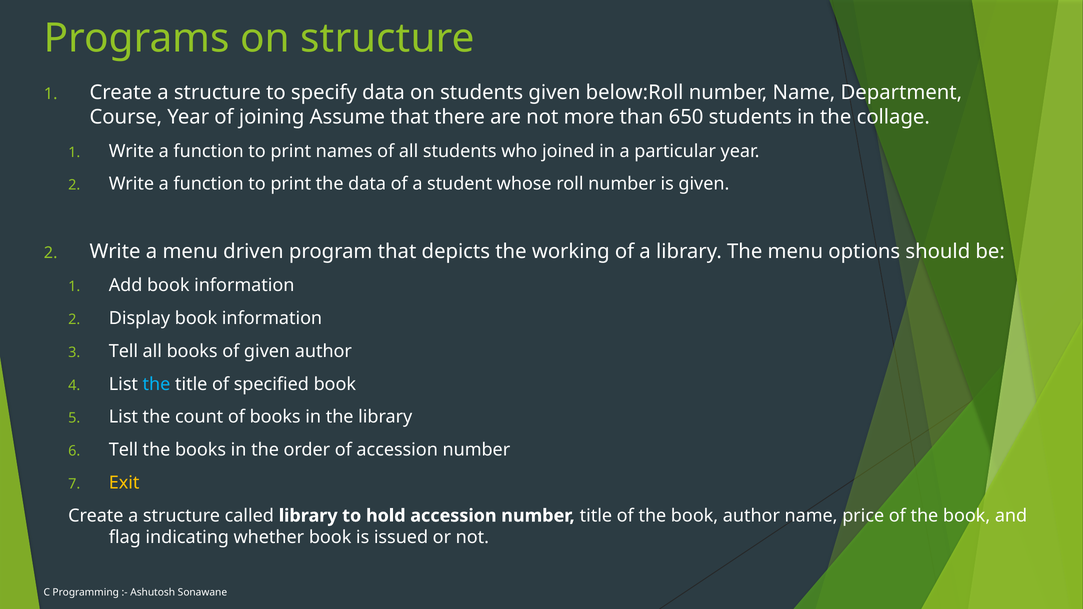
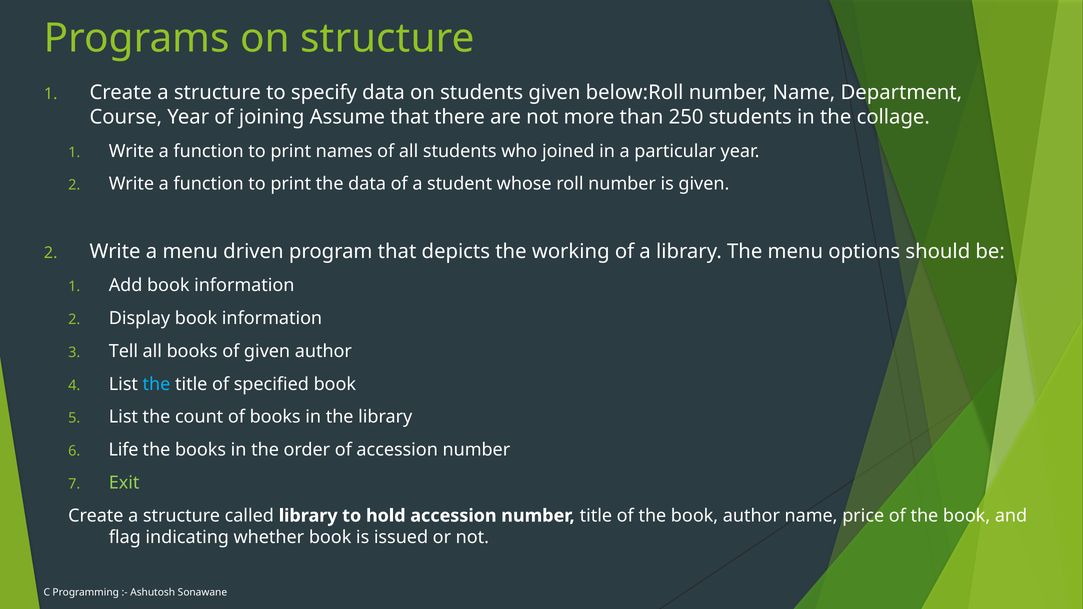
650: 650 -> 250
Tell at (123, 450): Tell -> Life
Exit colour: yellow -> light green
